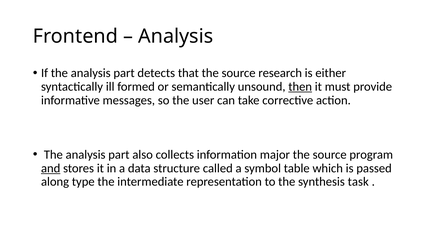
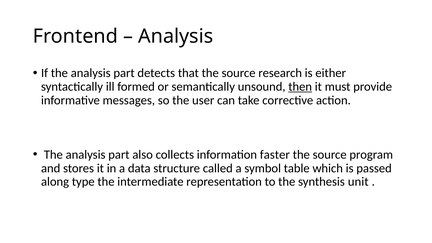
major: major -> faster
and underline: present -> none
task: task -> unit
